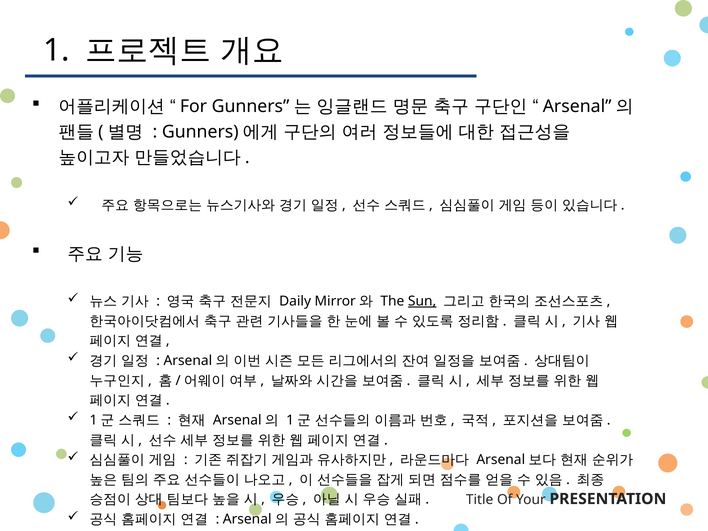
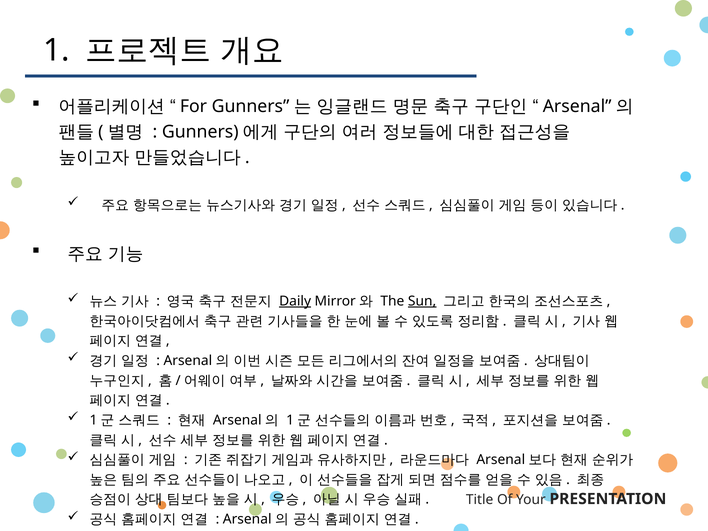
Daily underline: none -> present
